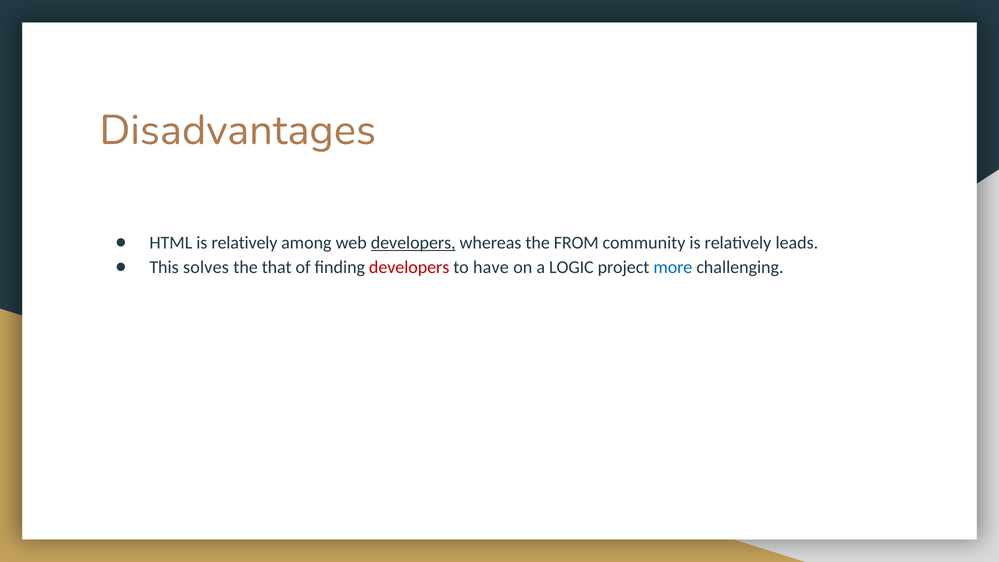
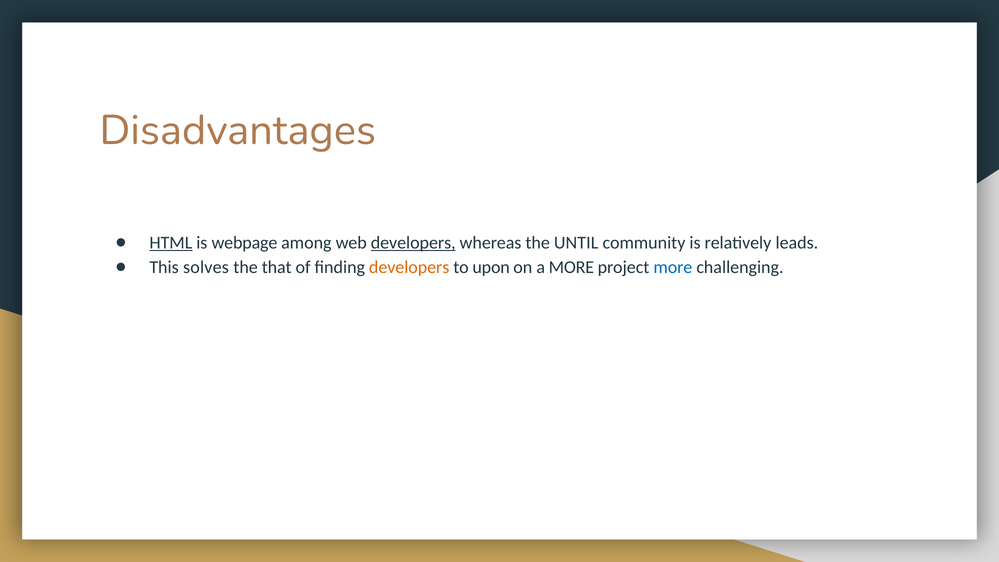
HTML underline: none -> present
relatively at (244, 243): relatively -> webpage
FROM: FROM -> UNTIL
developers at (409, 268) colour: red -> orange
have: have -> upon
a LOGIC: LOGIC -> MORE
